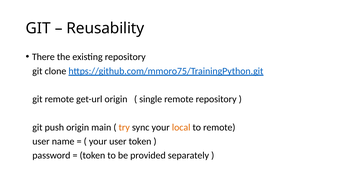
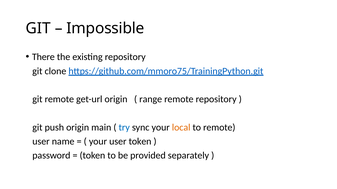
Reusability: Reusability -> Impossible
single: single -> range
try colour: orange -> blue
